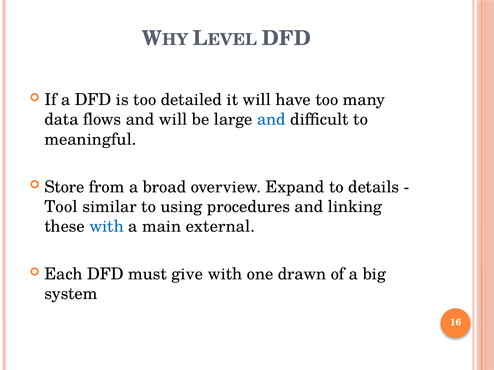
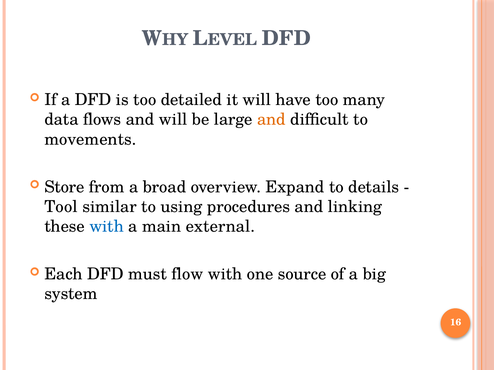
and at (271, 120) colour: blue -> orange
meaningful: meaningful -> movements
give: give -> flow
drawn: drawn -> source
